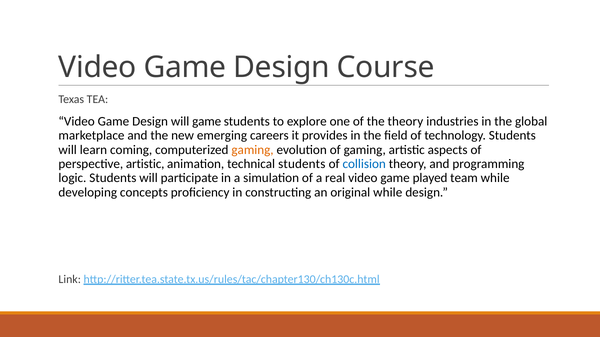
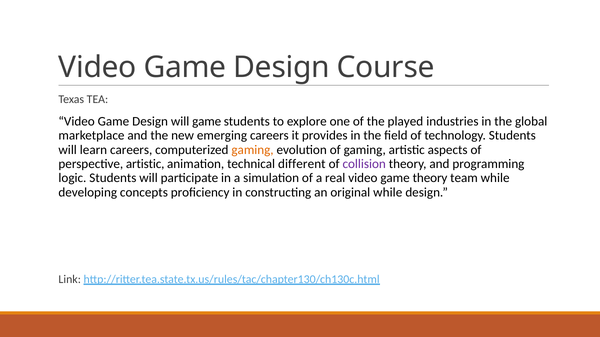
the theory: theory -> played
learn coming: coming -> careers
technical students: students -> different
collision colour: blue -> purple
game played: played -> theory
